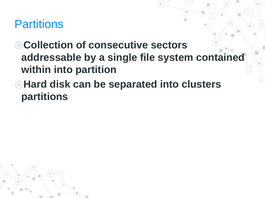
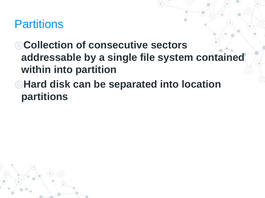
clusters: clusters -> location
